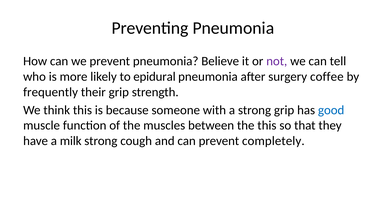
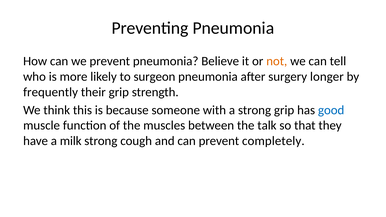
not colour: purple -> orange
epidural: epidural -> surgeon
coffee: coffee -> longer
the this: this -> talk
